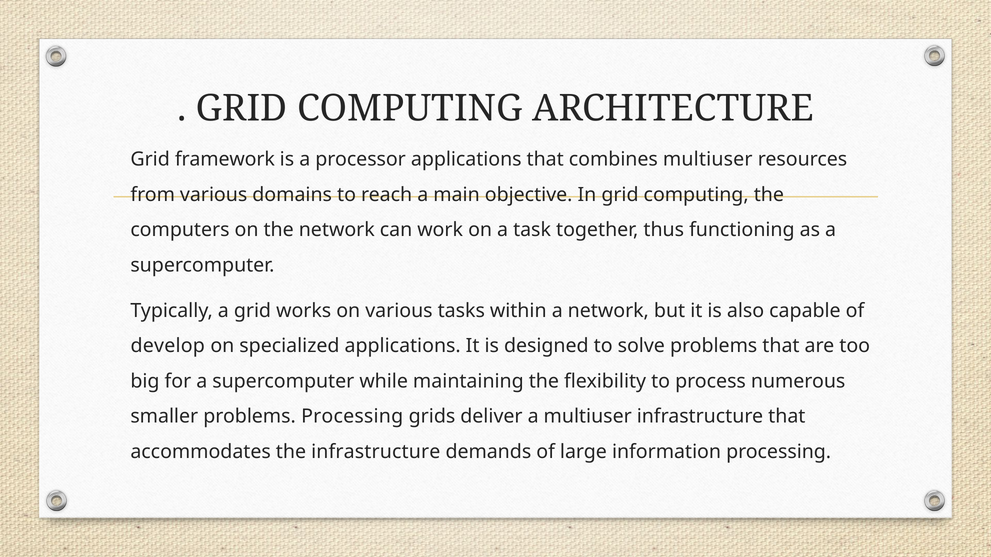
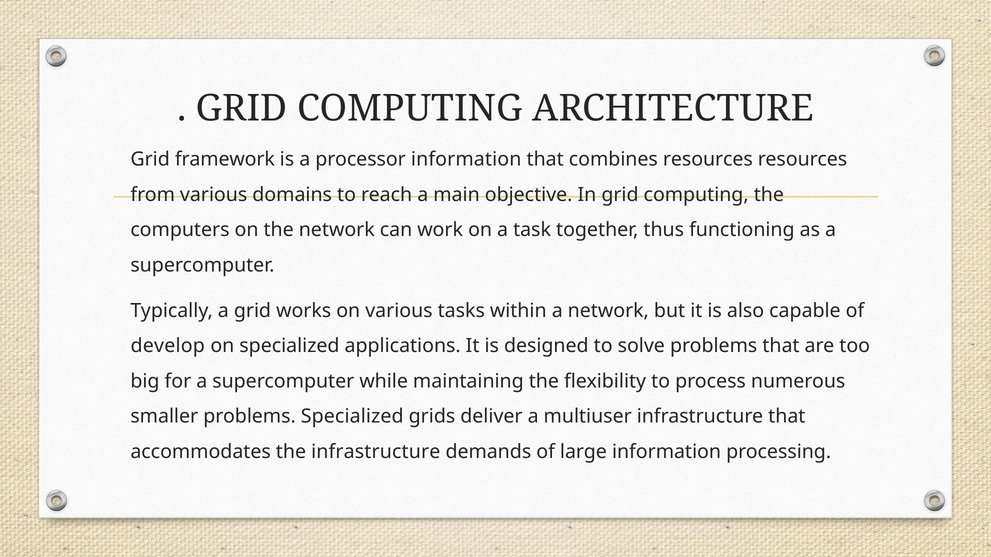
processor applications: applications -> information
combines multiuser: multiuser -> resources
problems Processing: Processing -> Specialized
